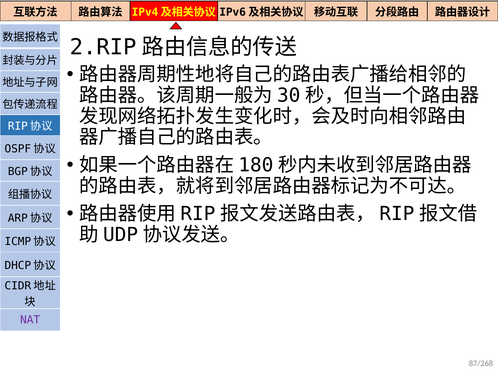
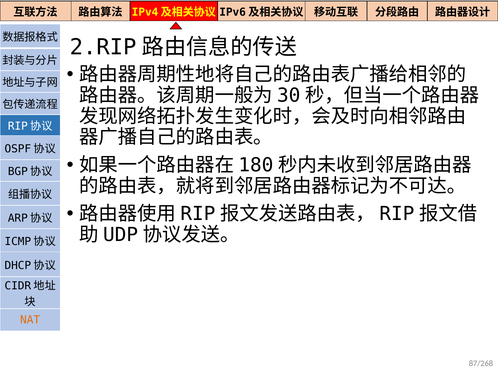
NAT colour: purple -> orange
